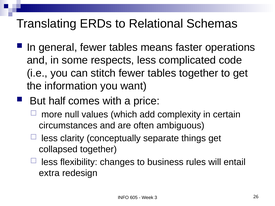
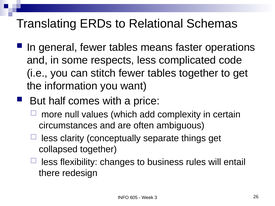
extra: extra -> there
